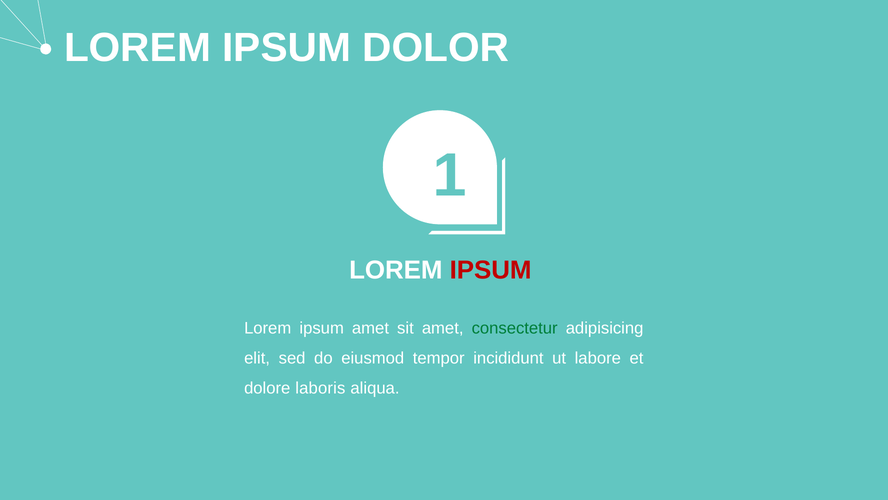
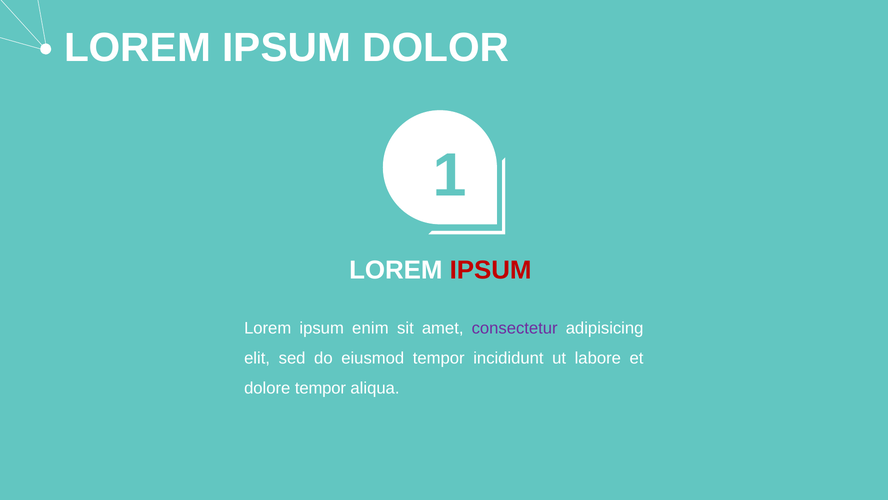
ipsum amet: amet -> enim
consectetur colour: green -> purple
dolore laboris: laboris -> tempor
